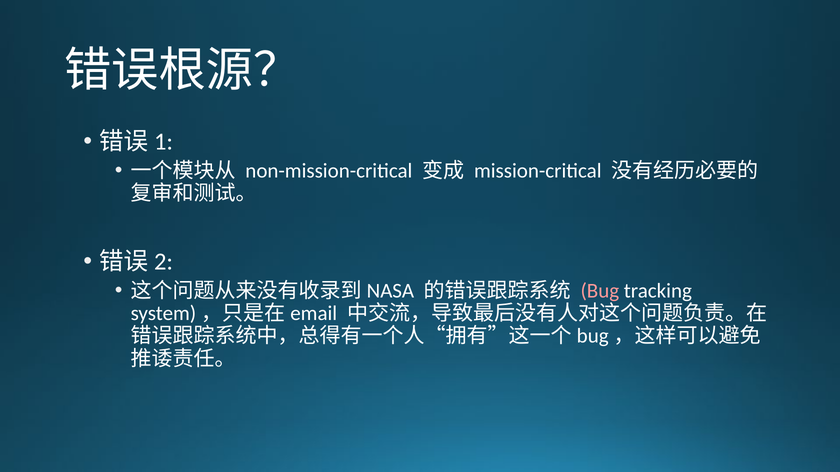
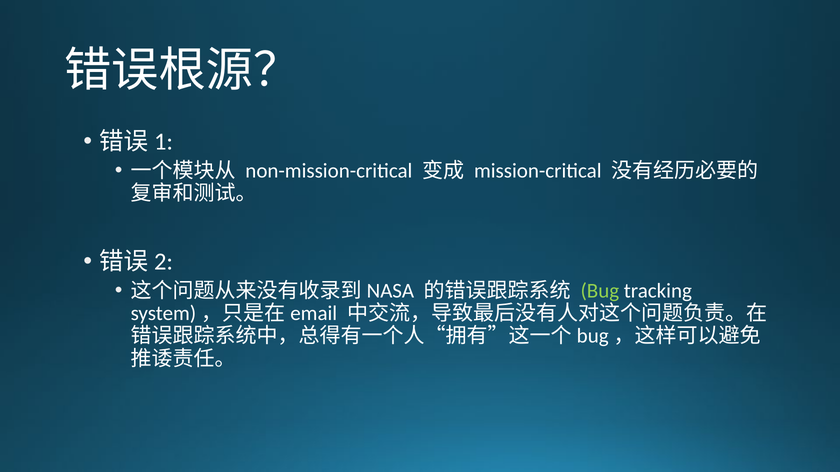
Bug colour: pink -> light green
